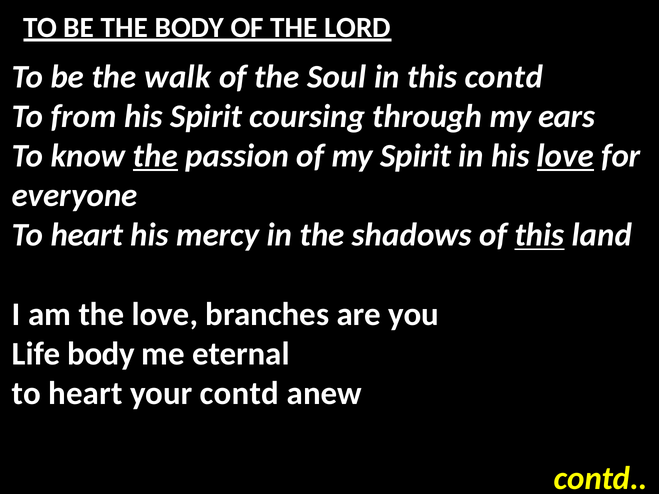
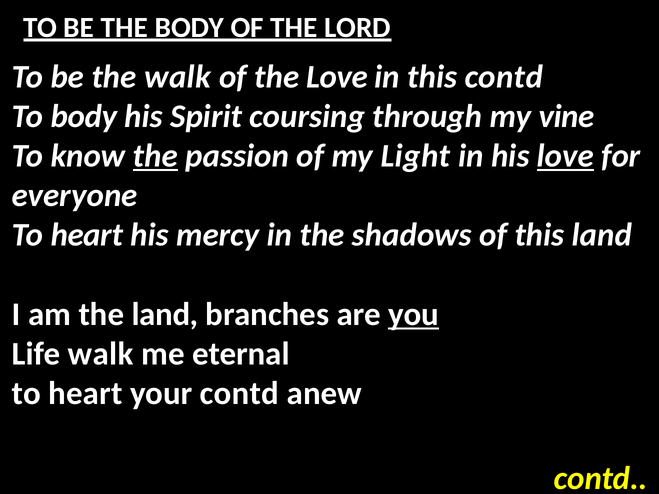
the Soul: Soul -> Love
To from: from -> body
ears: ears -> vine
my Spirit: Spirit -> Light
this at (539, 235) underline: present -> none
the love: love -> land
you underline: none -> present
Life body: body -> walk
